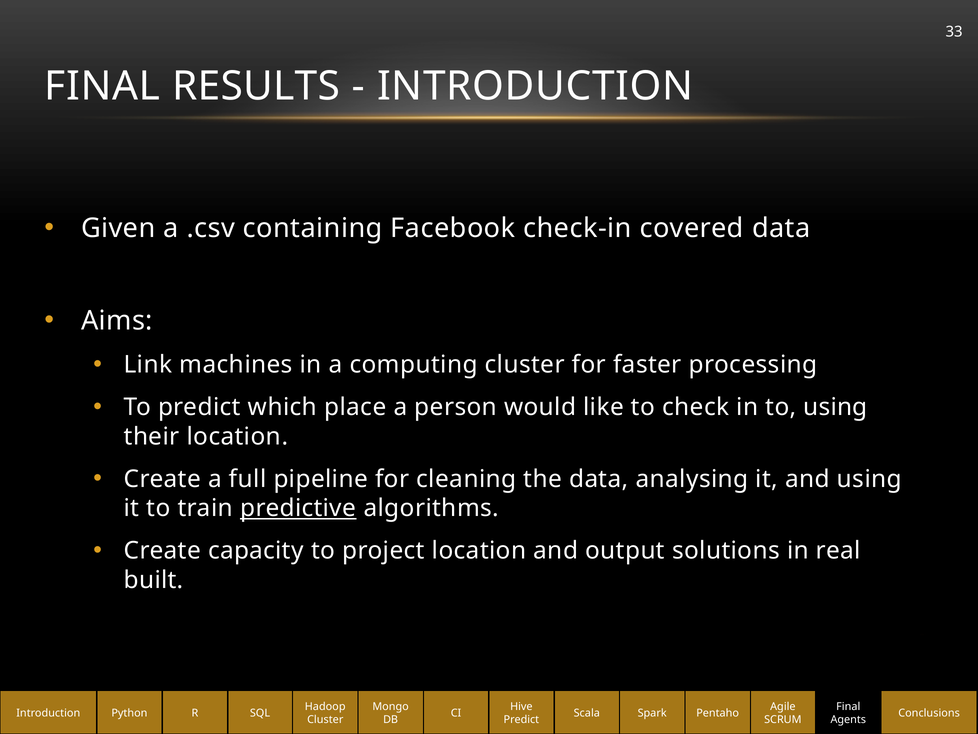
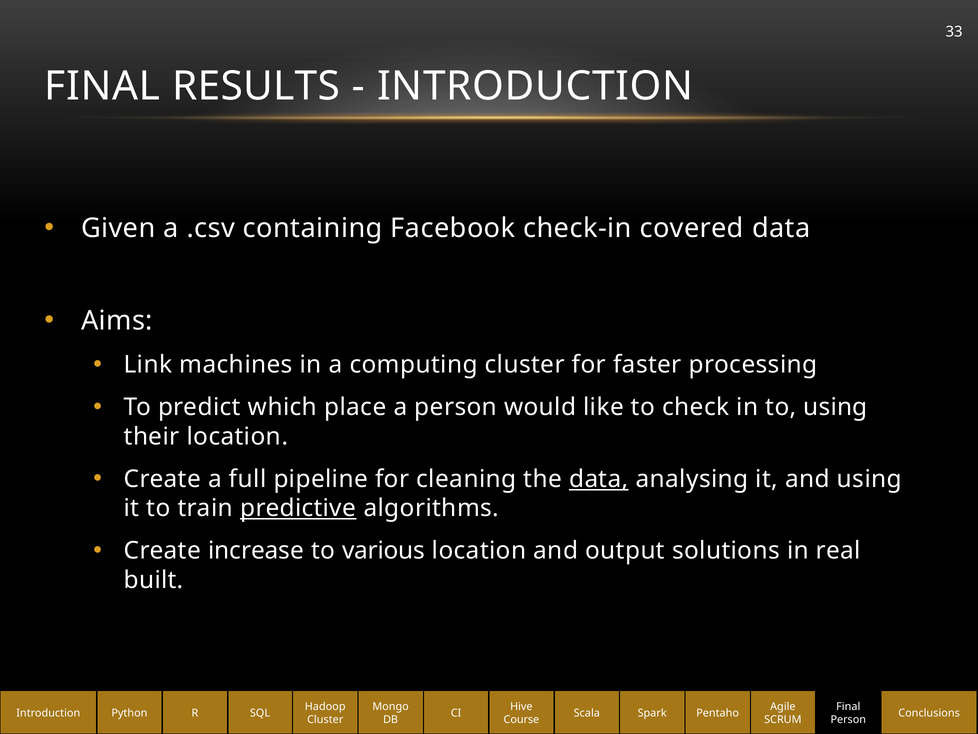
data at (599, 479) underline: none -> present
capacity: capacity -> increase
project: project -> various
Predict at (521, 719): Predict -> Course
Agents at (848, 719): Agents -> Person
